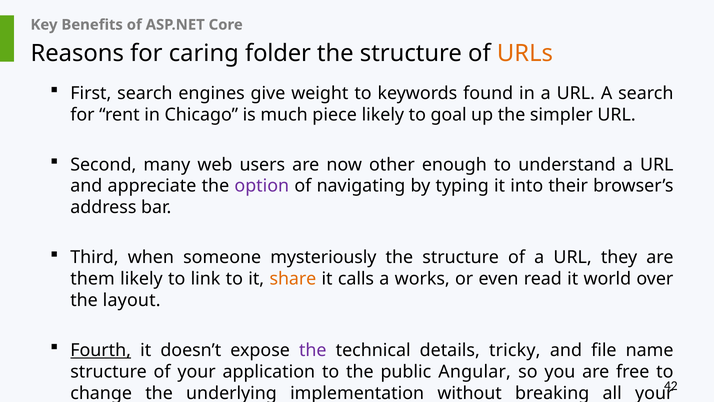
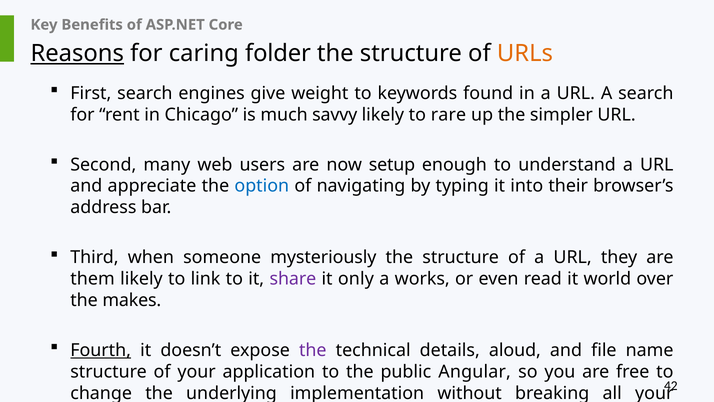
Reasons underline: none -> present
piece: piece -> savvy
goal: goal -> rare
other: other -> setup
option colour: purple -> blue
share colour: orange -> purple
calls: calls -> only
layout: layout -> makes
tricky: tricky -> aloud
